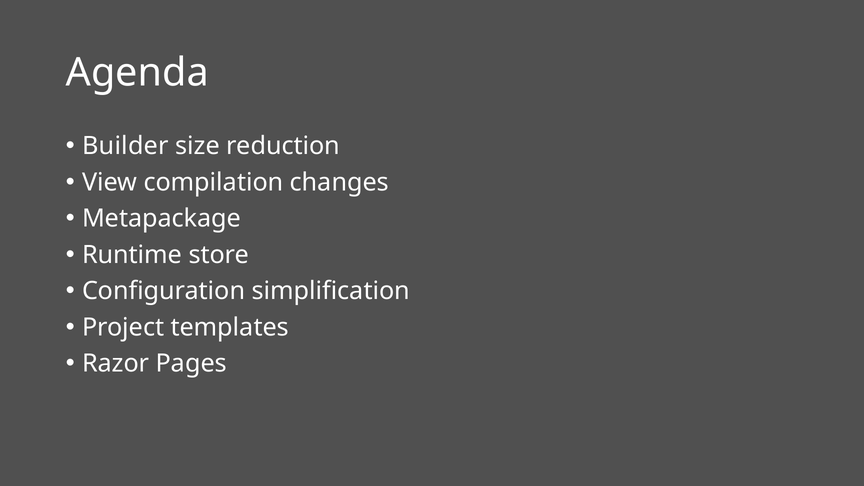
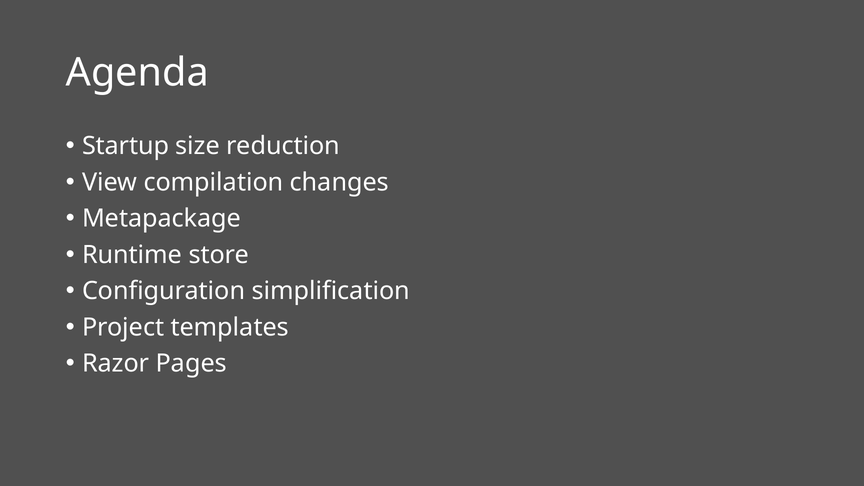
Builder: Builder -> Startup
